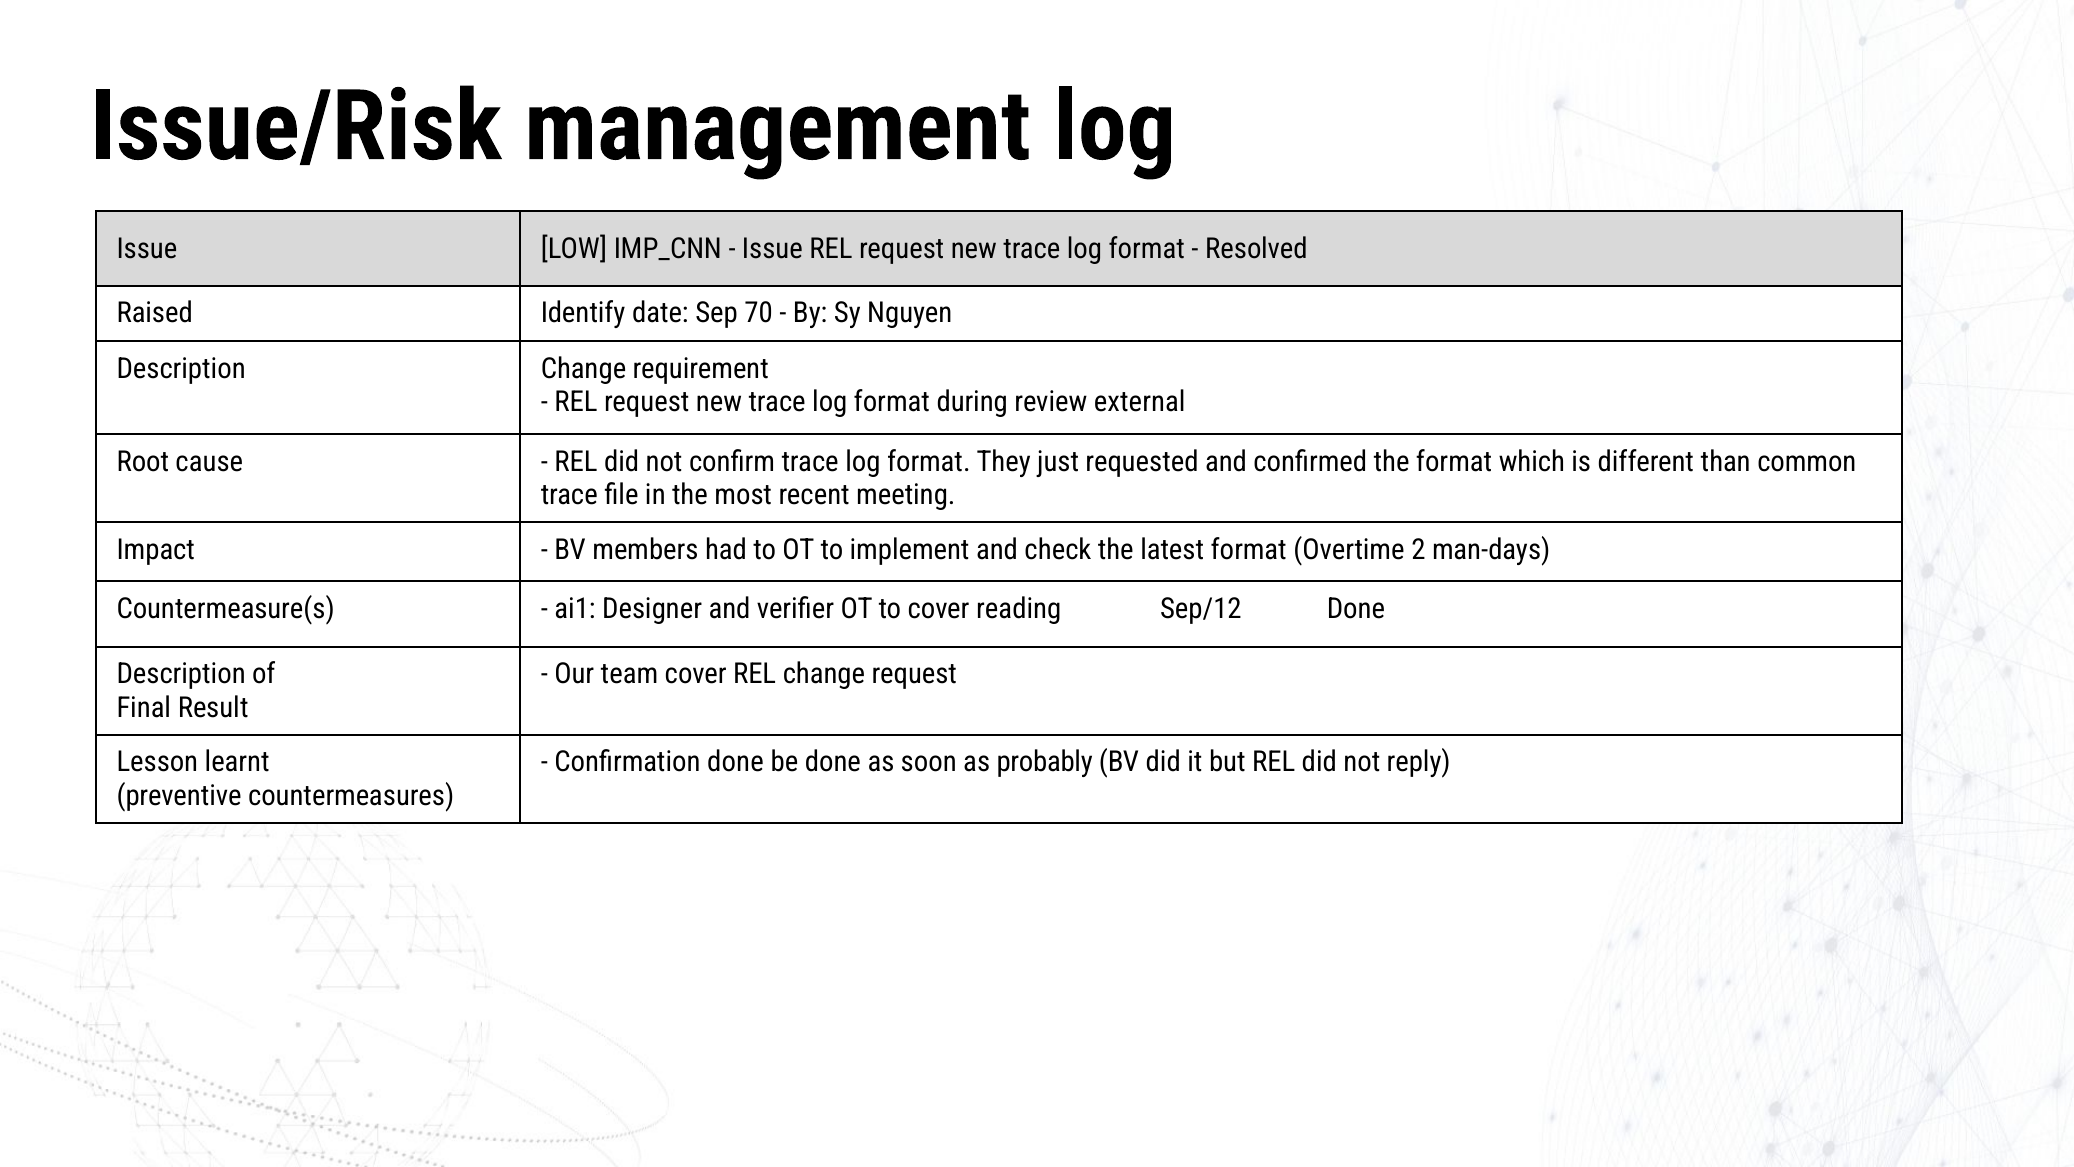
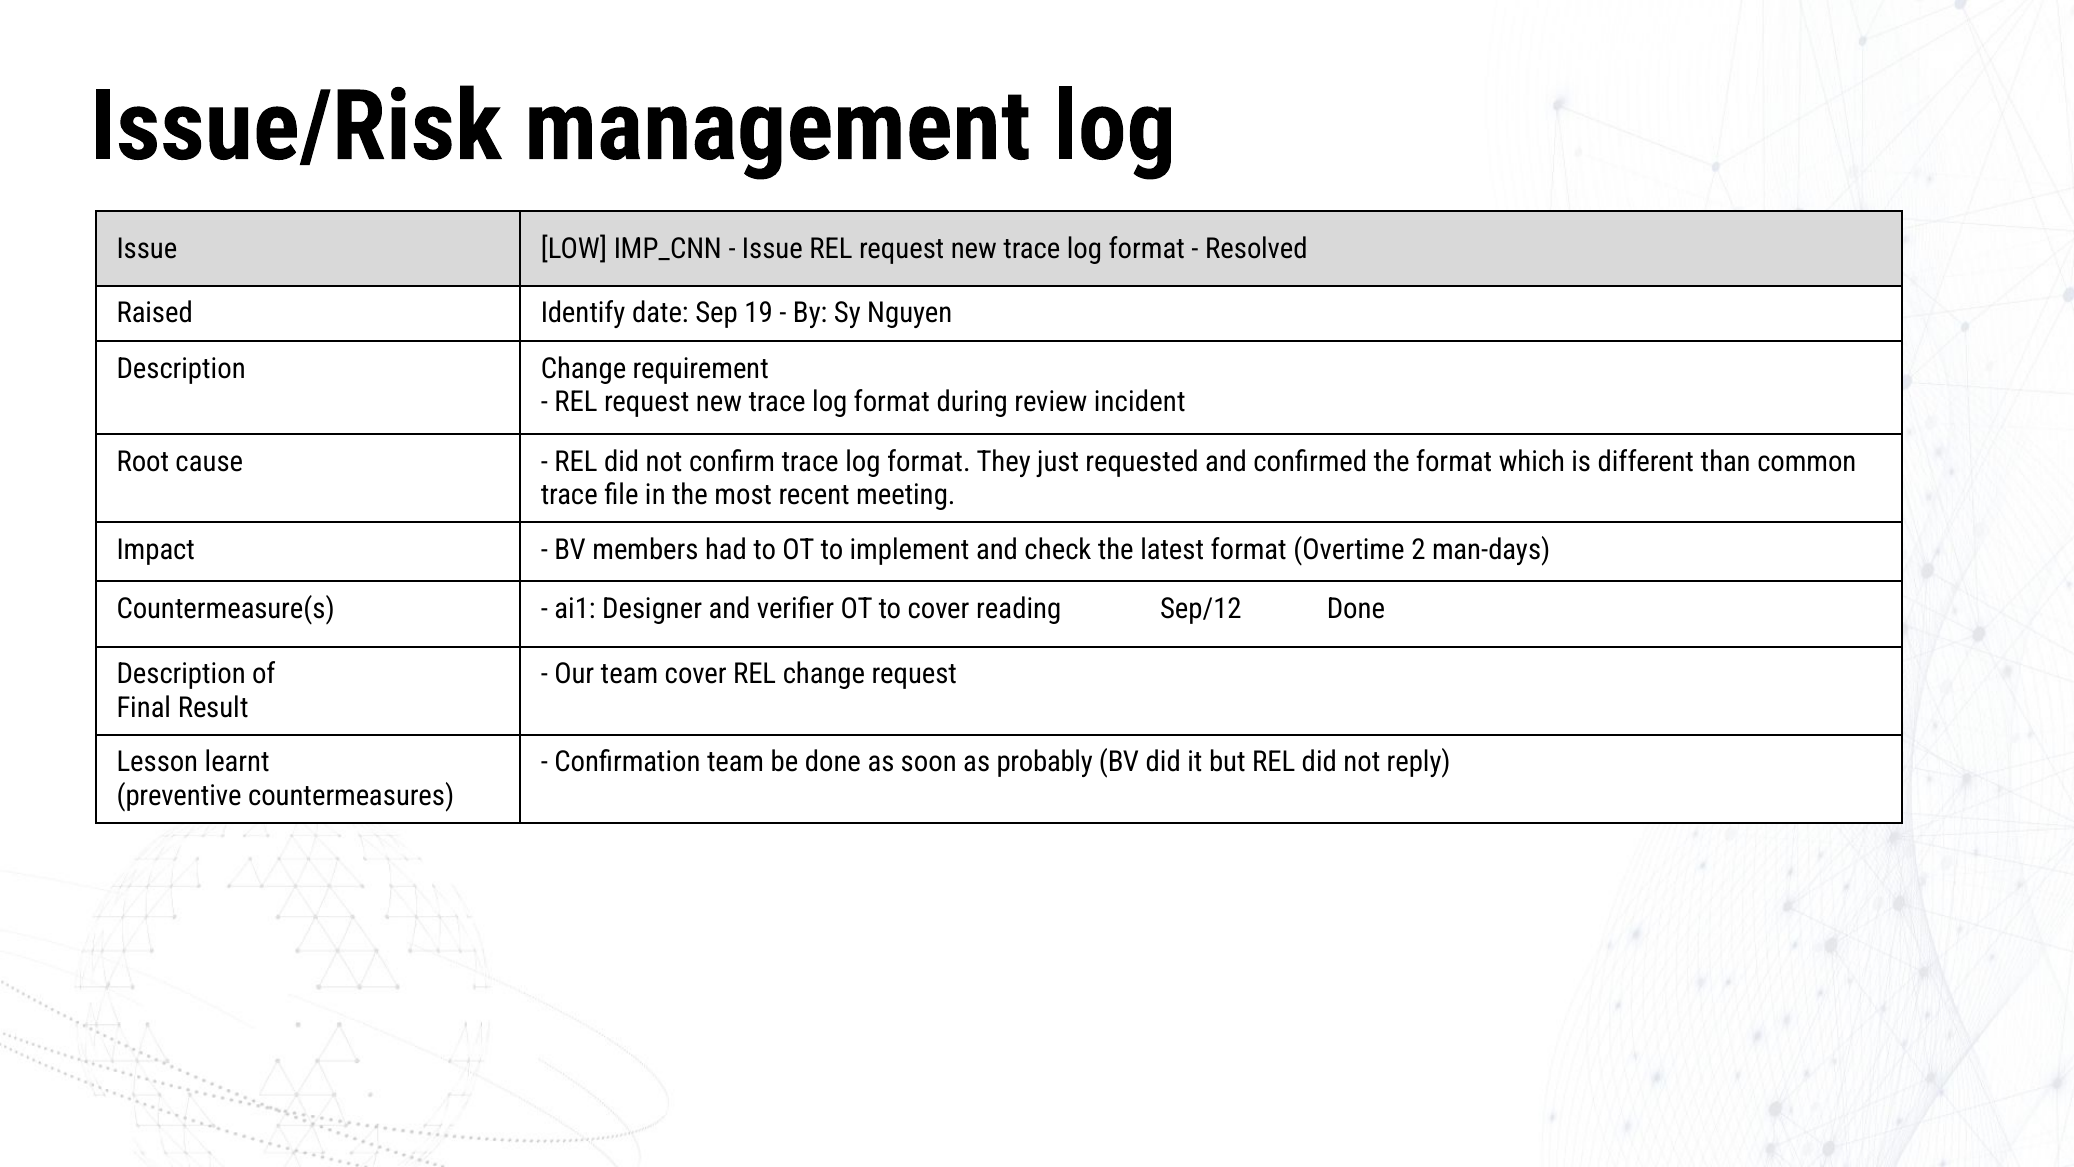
70: 70 -> 19
external: external -> incident
Confirmation done: done -> team
